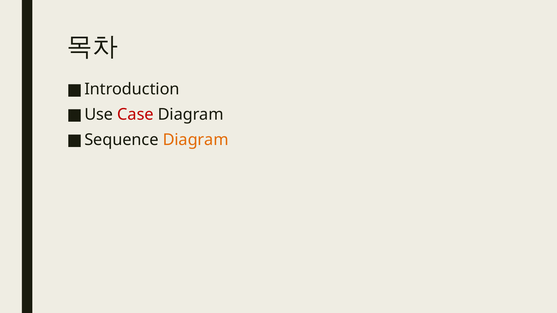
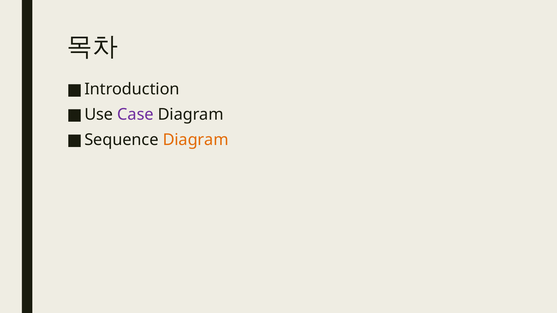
Case colour: red -> purple
